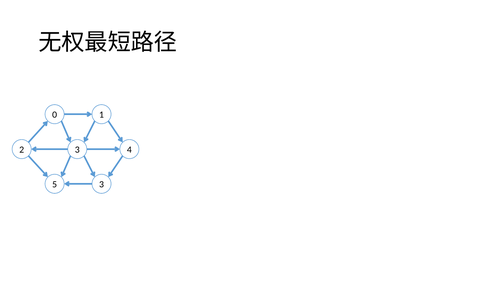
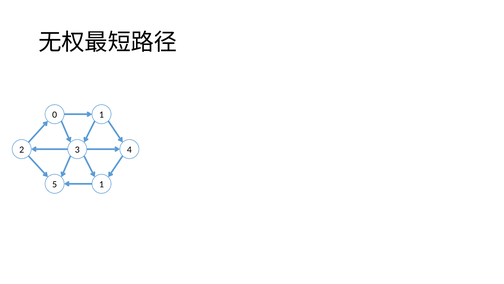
5 3: 3 -> 1
